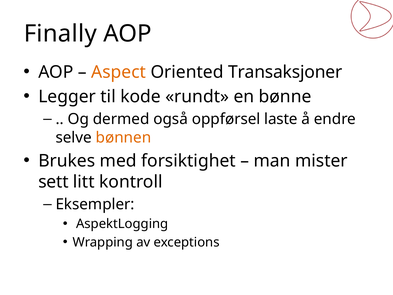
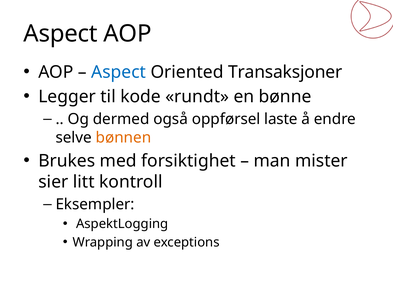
Finally at (60, 34): Finally -> Aspect
Aspect at (119, 72) colour: orange -> blue
sett: sett -> sier
